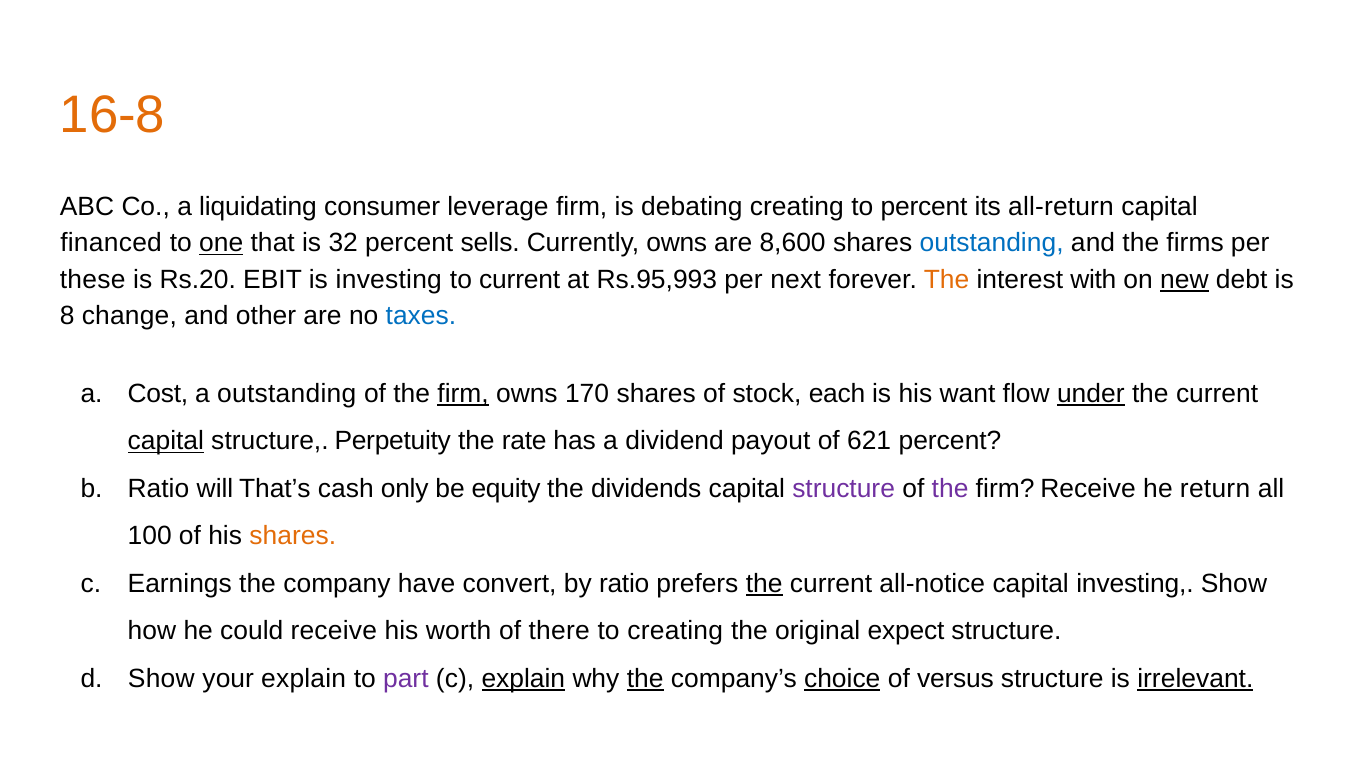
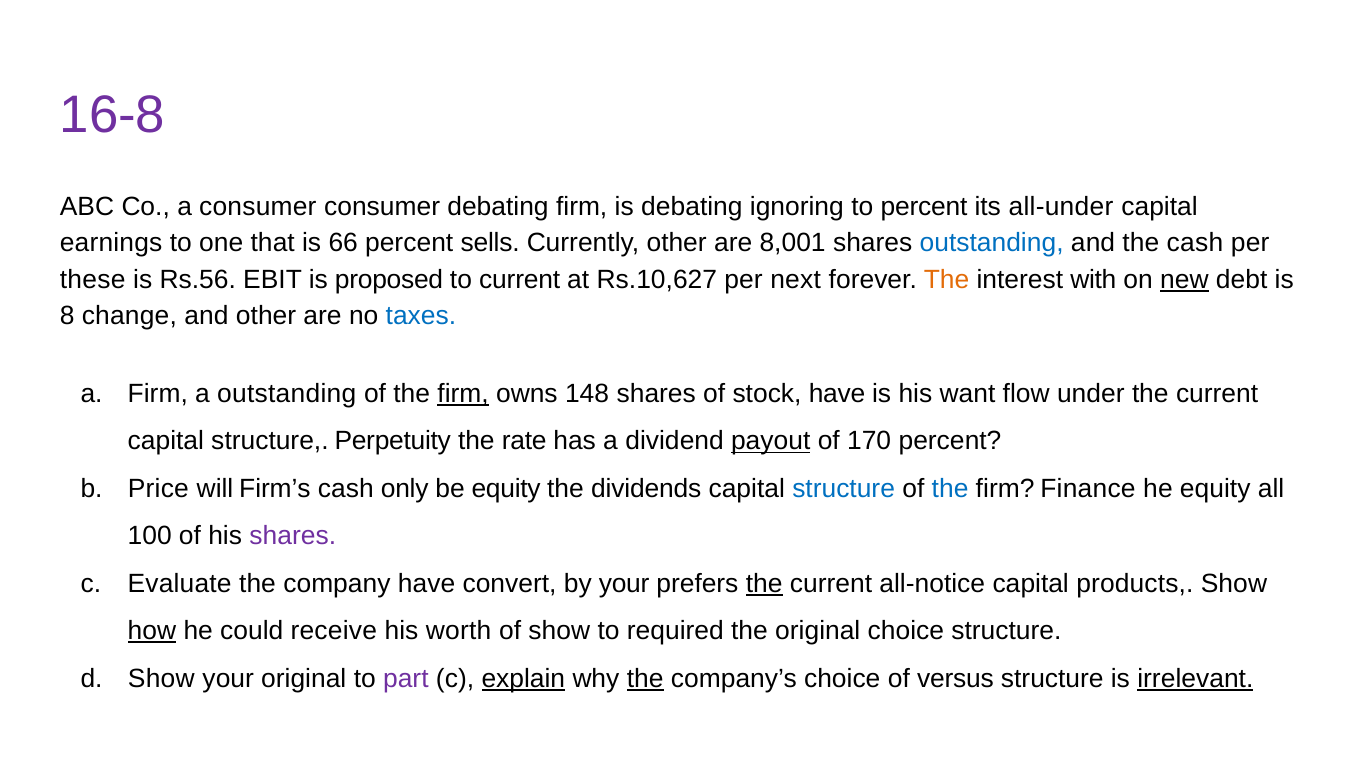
16-8 colour: orange -> purple
a liquidating: liquidating -> consumer
consumer leverage: leverage -> debating
debating creating: creating -> ignoring
all-return: all-return -> all-under
financed: financed -> earnings
one underline: present -> none
32: 32 -> 66
Currently owns: owns -> other
8,600: 8,600 -> 8,001
the firms: firms -> cash
Rs.20: Rs.20 -> Rs.56
is investing: investing -> proposed
Rs.95,993: Rs.95,993 -> Rs.10,627
a Cost: Cost -> Firm
170: 170 -> 148
stock each: each -> have
under underline: present -> none
capital at (166, 441) underline: present -> none
payout underline: none -> present
621: 621 -> 170
Ratio at (158, 489): Ratio -> Price
That’s: That’s -> Firm’s
structure at (844, 489) colour: purple -> blue
the at (950, 489) colour: purple -> blue
firm Receive: Receive -> Finance
he return: return -> equity
shares at (293, 536) colour: orange -> purple
Earnings: Earnings -> Evaluate
by ratio: ratio -> your
capital investing: investing -> products
how underline: none -> present
of there: there -> show
to creating: creating -> required
original expect: expect -> choice
your explain: explain -> original
choice at (842, 679) underline: present -> none
